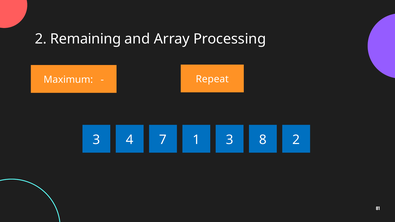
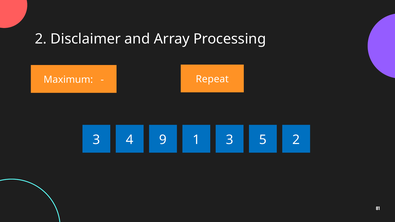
Remaining: Remaining -> Disclaimer
7: 7 -> 9
8: 8 -> 5
